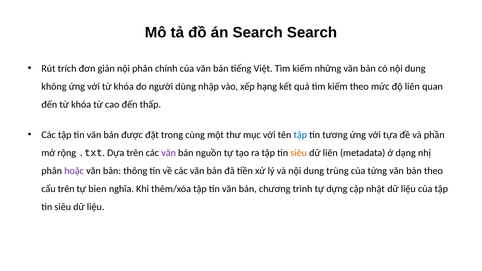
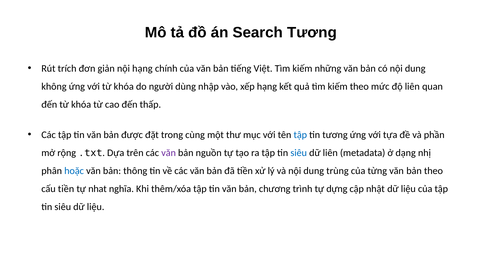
Search Search: Search -> Tương
nội phân: phân -> hạng
siêu at (299, 153) colour: orange -> blue
hoặc colour: purple -> blue
cấu trên: trên -> tiền
bien: bien -> nhat
